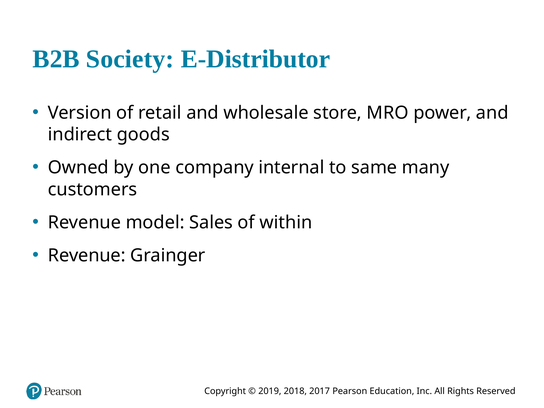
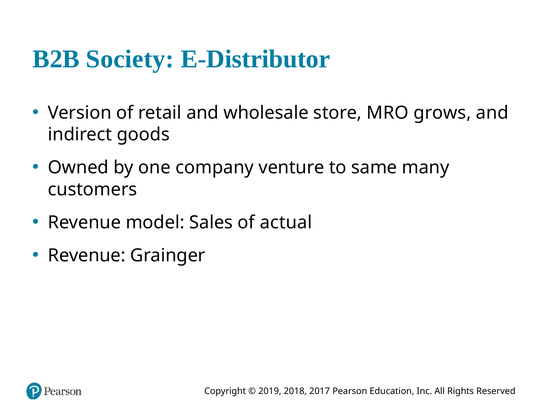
power: power -> grows
internal: internal -> venture
within: within -> actual
